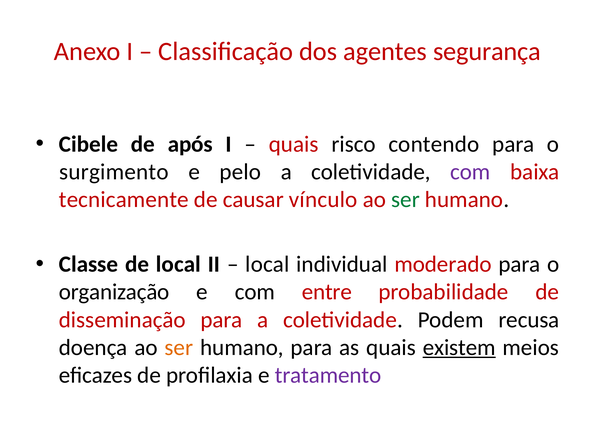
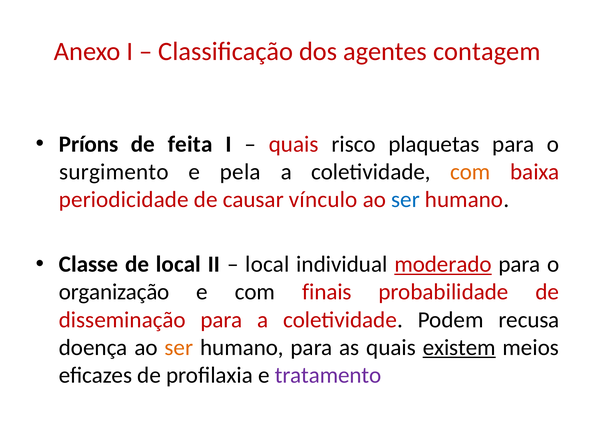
segurança: segurança -> contagem
Cibele: Cibele -> Príons
após: após -> feita
contendo: contendo -> plaquetas
pelo: pelo -> pela
com at (470, 172) colour: purple -> orange
tecnicamente: tecnicamente -> periodicidade
ser at (405, 200) colour: green -> blue
moderado underline: none -> present
entre: entre -> finais
